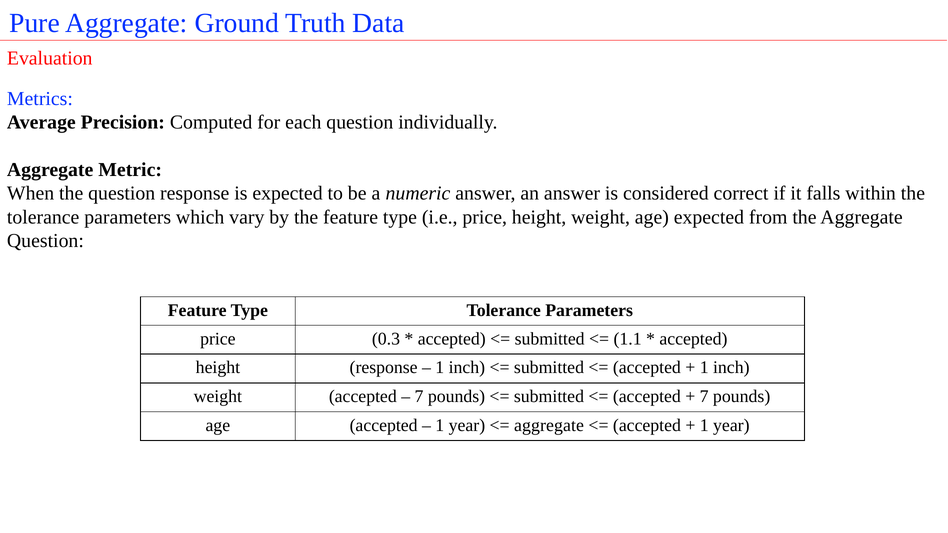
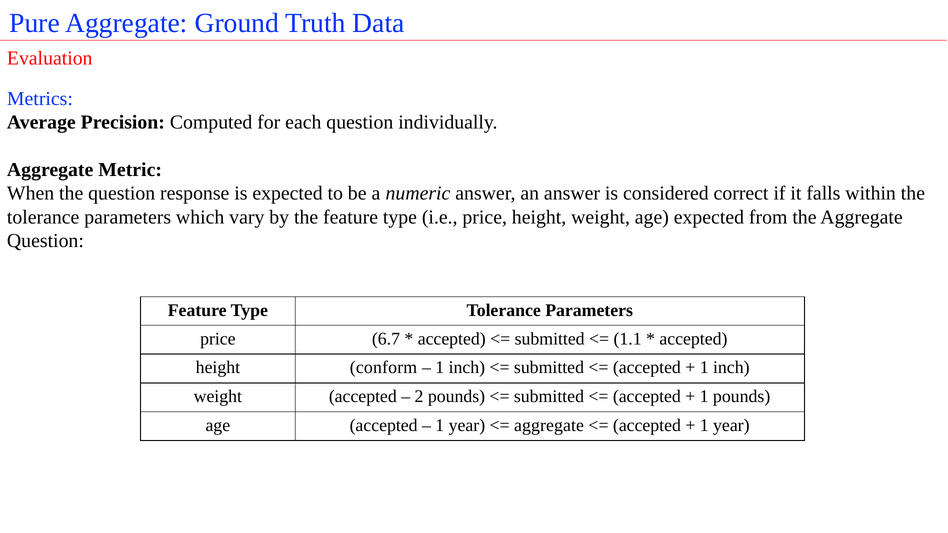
0.3: 0.3 -> 6.7
height response: response -> conform
7 at (419, 397): 7 -> 2
7 at (704, 397): 7 -> 1
